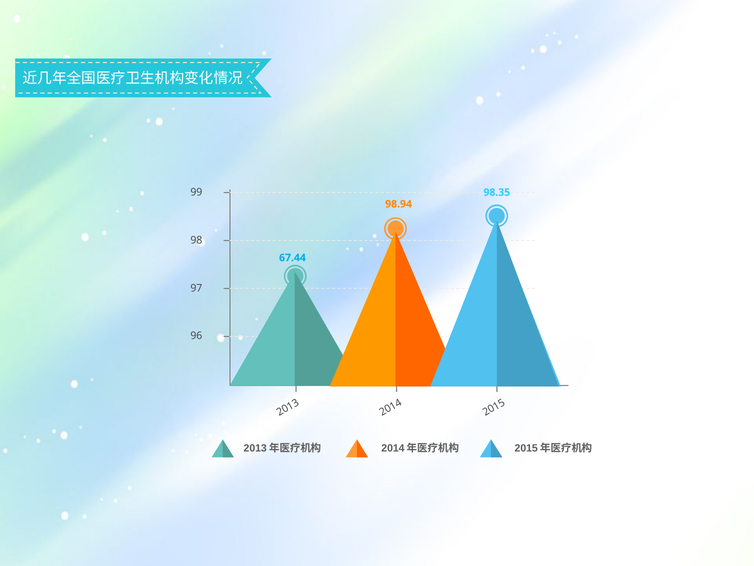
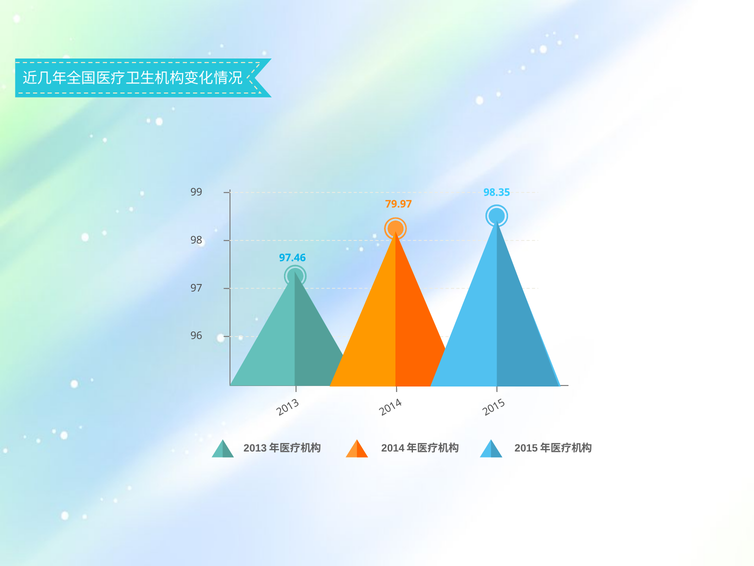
98.94: 98.94 -> 79.97
67.44: 67.44 -> 97.46
